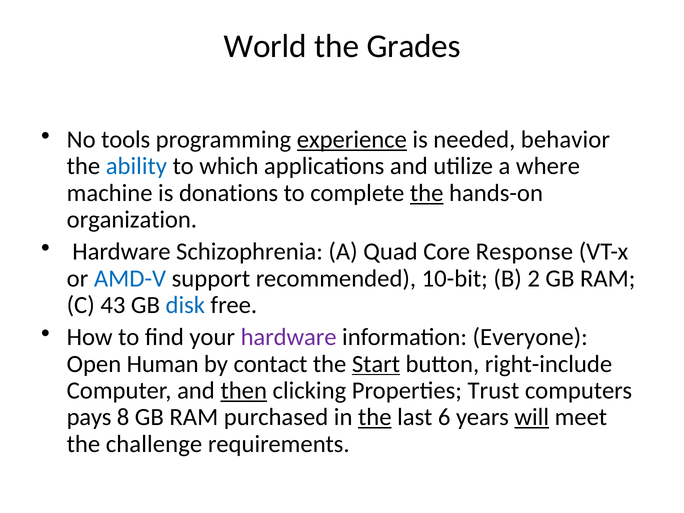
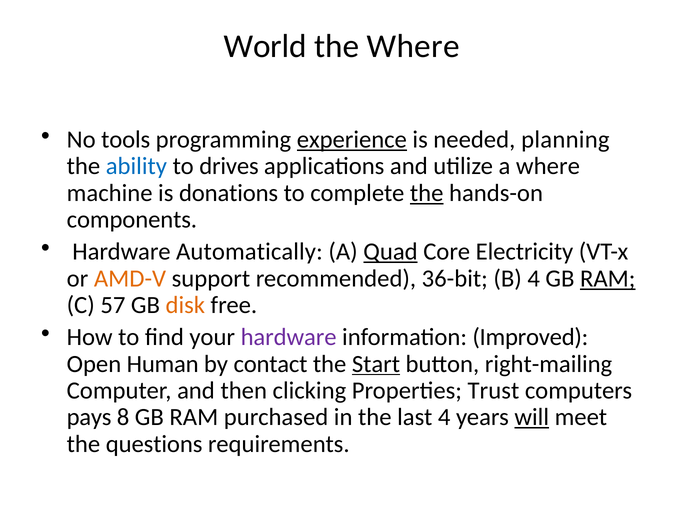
the Grades: Grades -> Where
behavior: behavior -> planning
which: which -> drives
organization: organization -> components
Schizophrenia: Schizophrenia -> Automatically
Quad underline: none -> present
Response: Response -> Electricity
AMD-V colour: blue -> orange
10-bit: 10-bit -> 36-bit
B 2: 2 -> 4
RAM at (608, 278) underline: none -> present
43: 43 -> 57
disk colour: blue -> orange
Everyone: Everyone -> Improved
right-include: right-include -> right-mailing
then underline: present -> none
the at (375, 417) underline: present -> none
last 6: 6 -> 4
challenge: challenge -> questions
